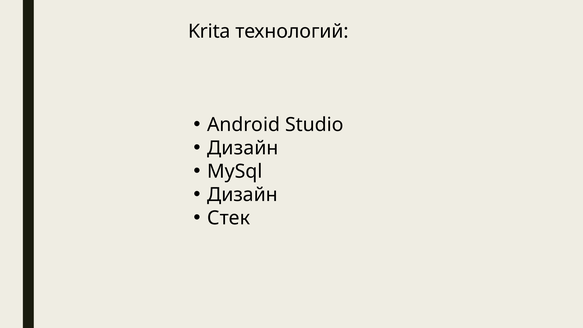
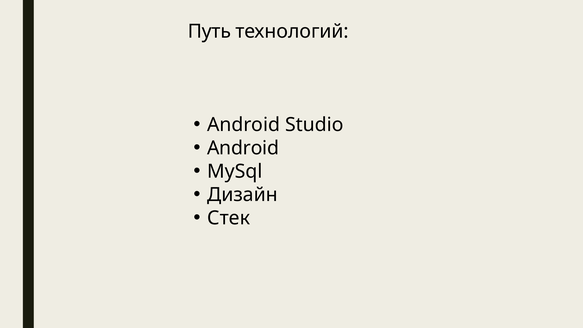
Krita: Krita -> Путь
Дизайн at (243, 148): Дизайн -> Android
